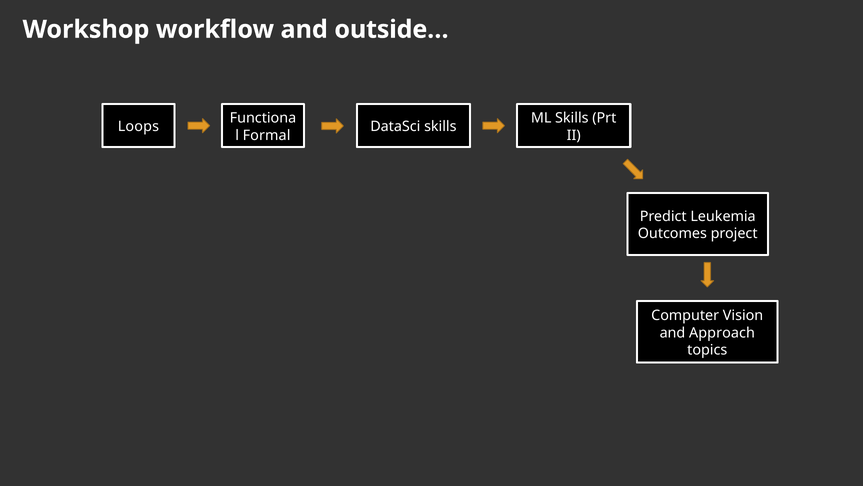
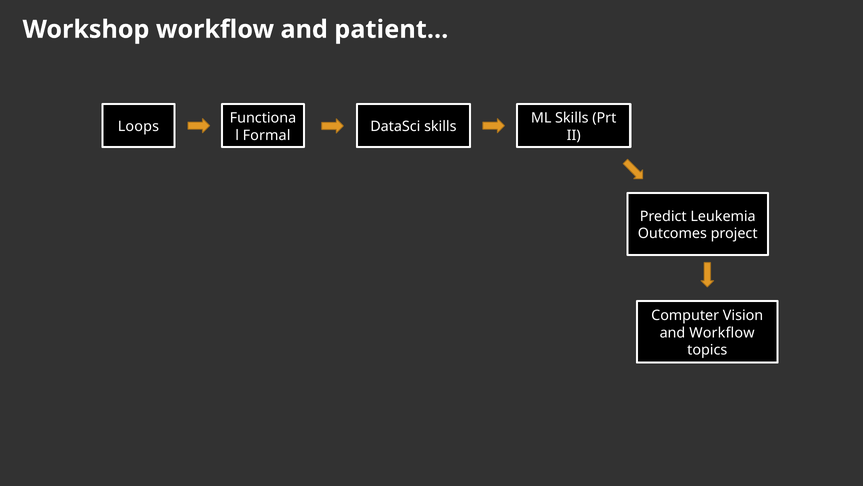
outside…: outside… -> patient…
and Approach: Approach -> Workflow
